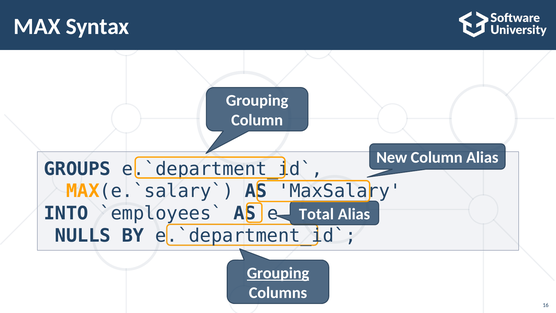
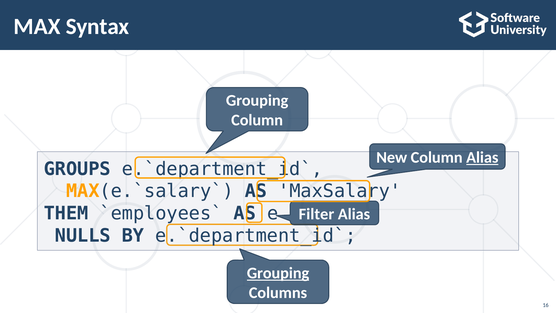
Alias at (482, 157) underline: none -> present
INTO: INTO -> THEM
Total: Total -> Filter
